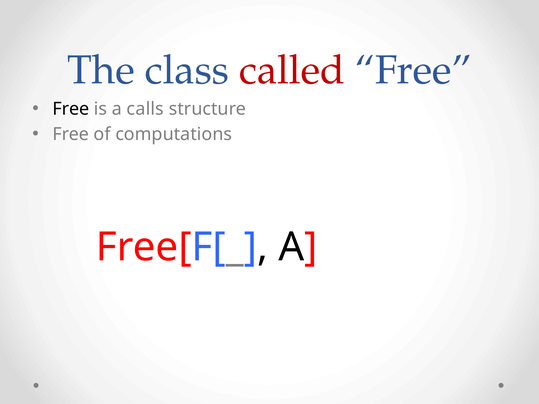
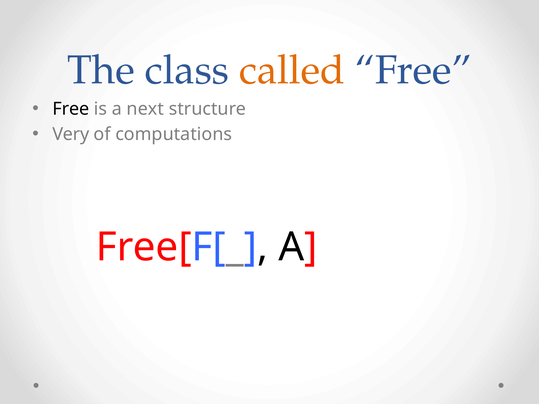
called colour: red -> orange
calls: calls -> next
Free at (71, 134): Free -> Very
